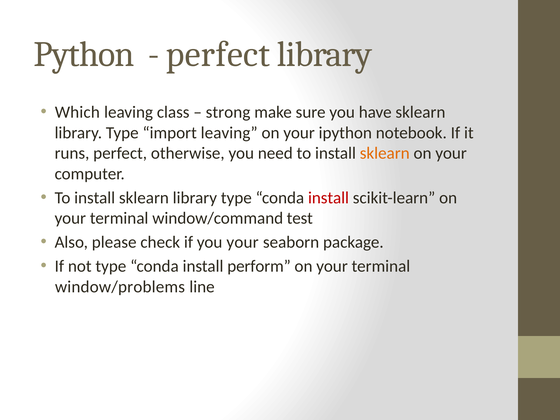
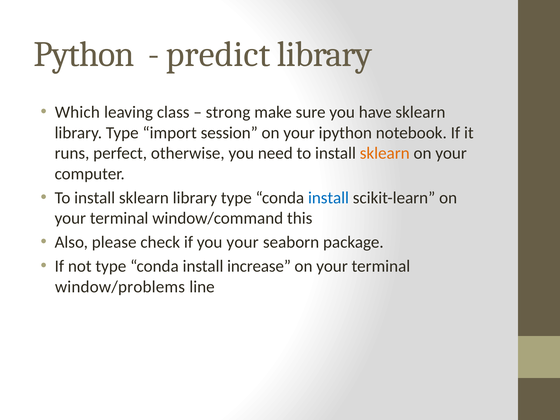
perfect at (218, 54): perfect -> predict
import leaving: leaving -> session
install at (328, 198) colour: red -> blue
test: test -> this
perform: perform -> increase
